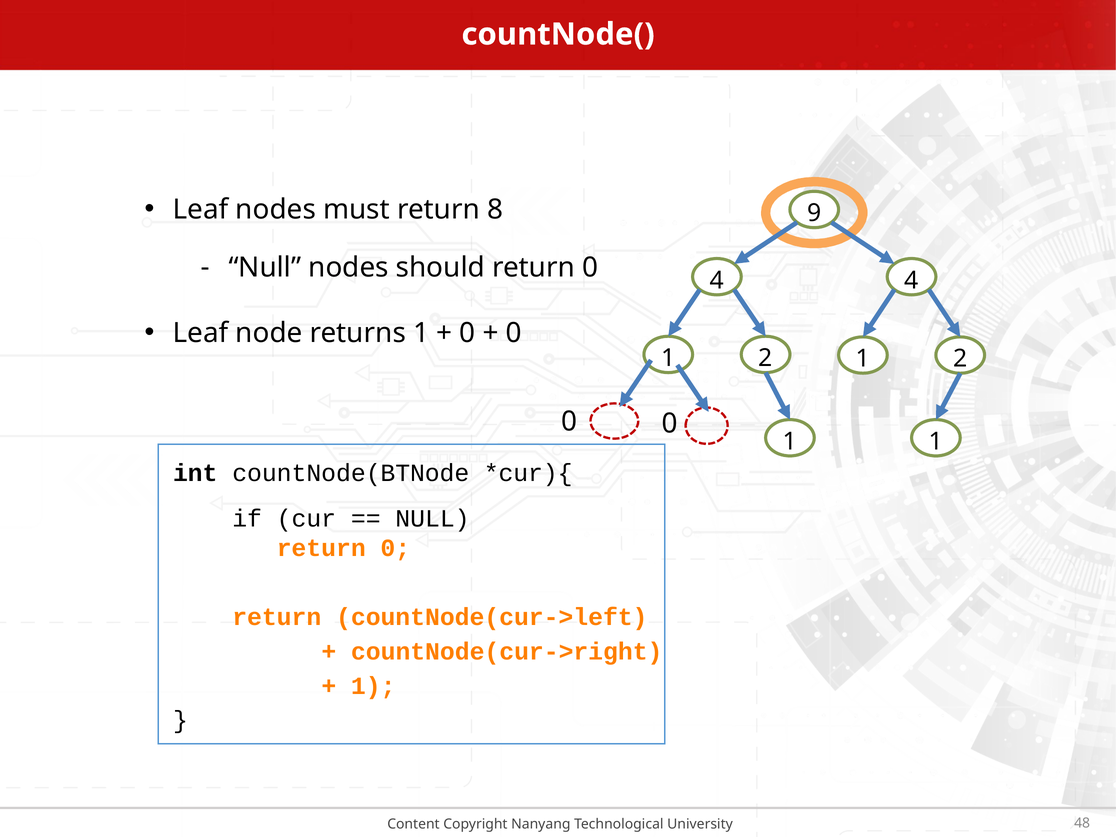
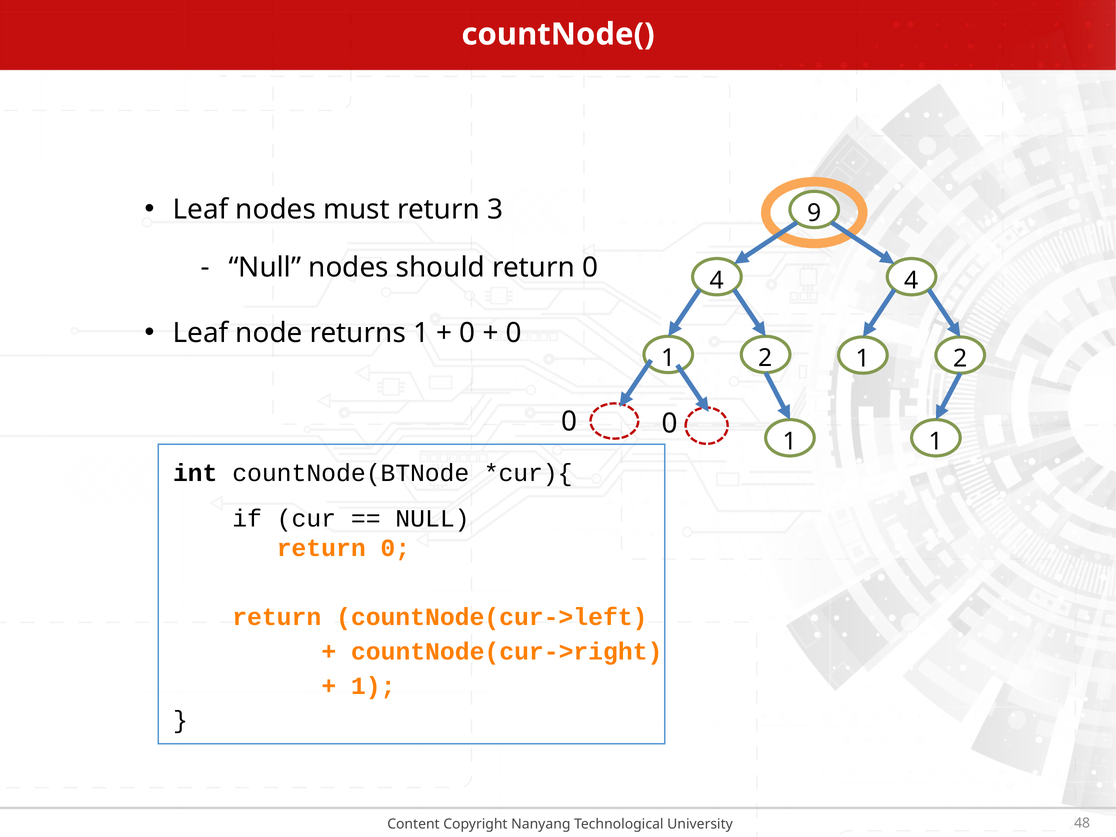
8: 8 -> 3
